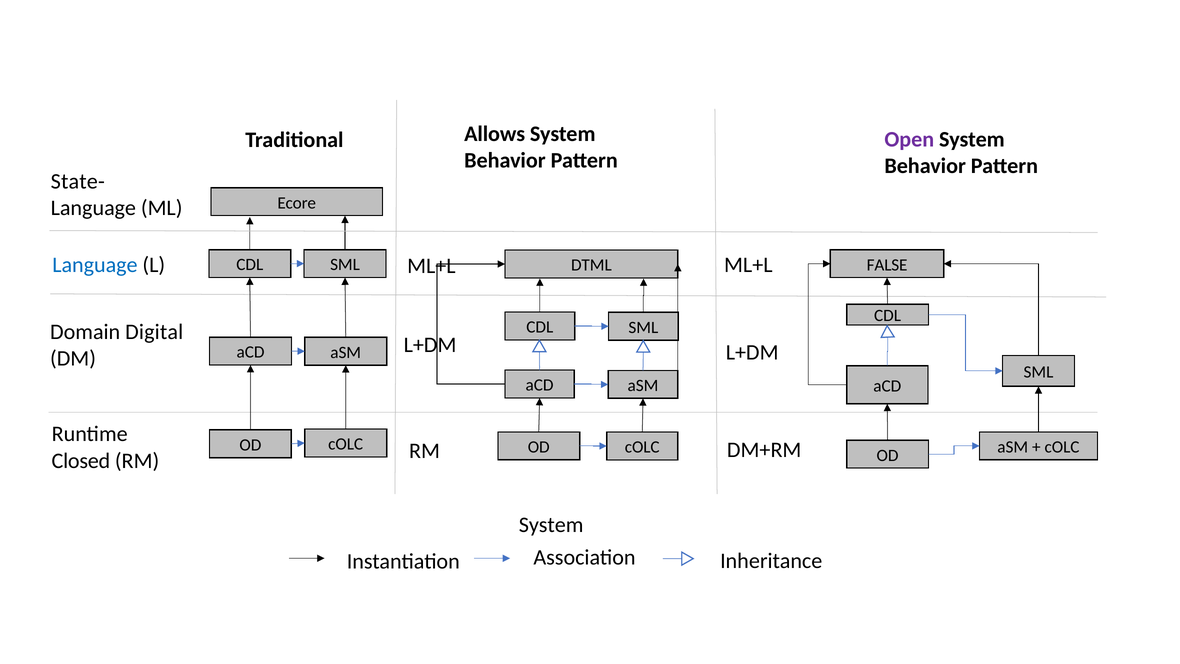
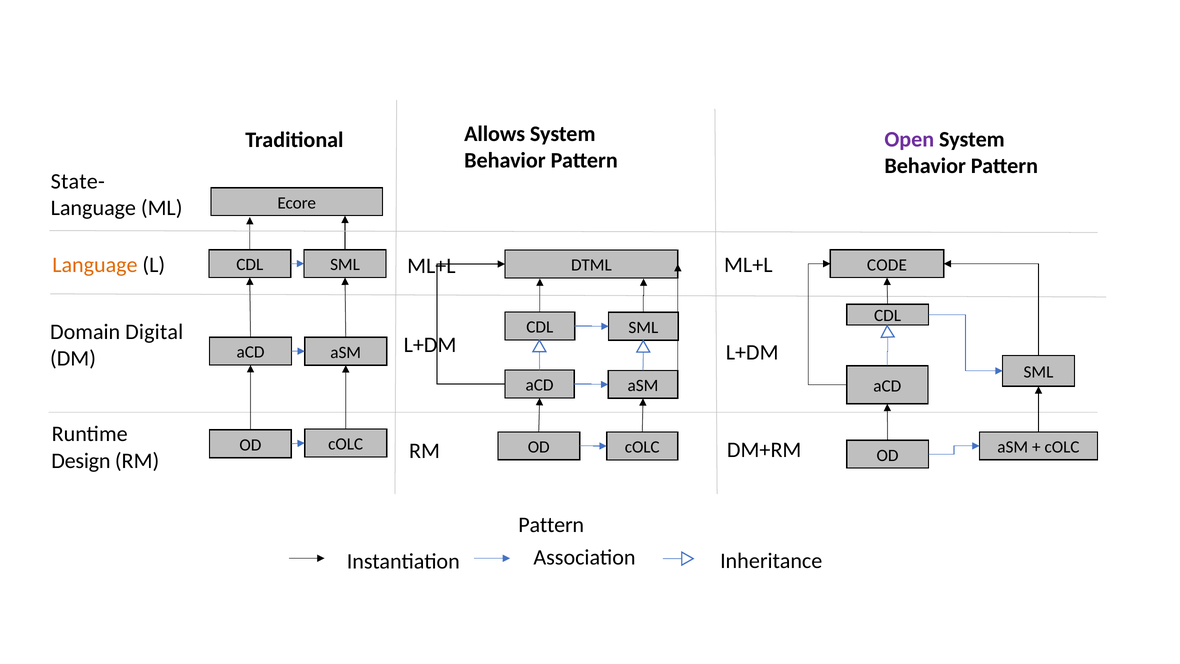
Language at (95, 265) colour: blue -> orange
FALSE: FALSE -> CODE
Closed: Closed -> Design
System at (551, 525): System -> Pattern
